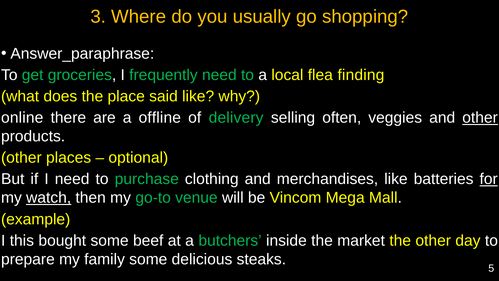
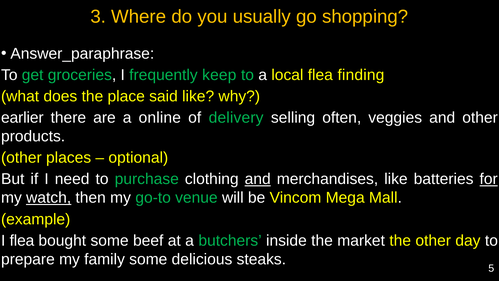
frequently need: need -> keep
online: online -> earlier
offline: offline -> online
other at (480, 118) underline: present -> none
and at (258, 179) underline: none -> present
I this: this -> flea
